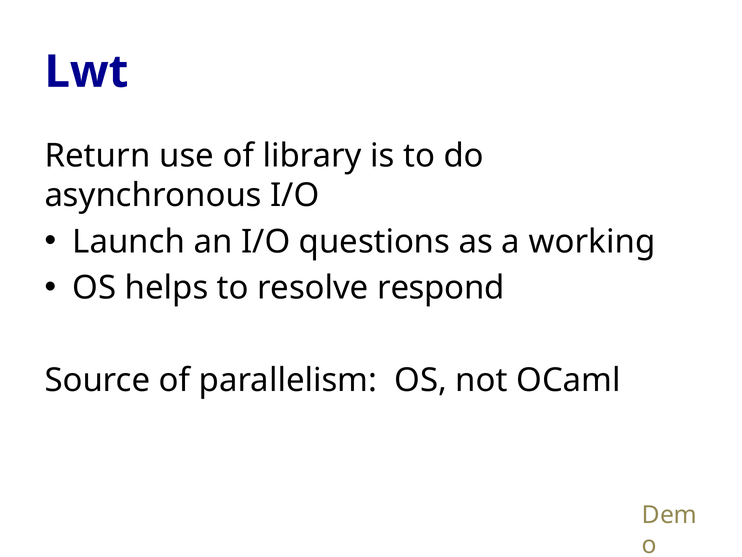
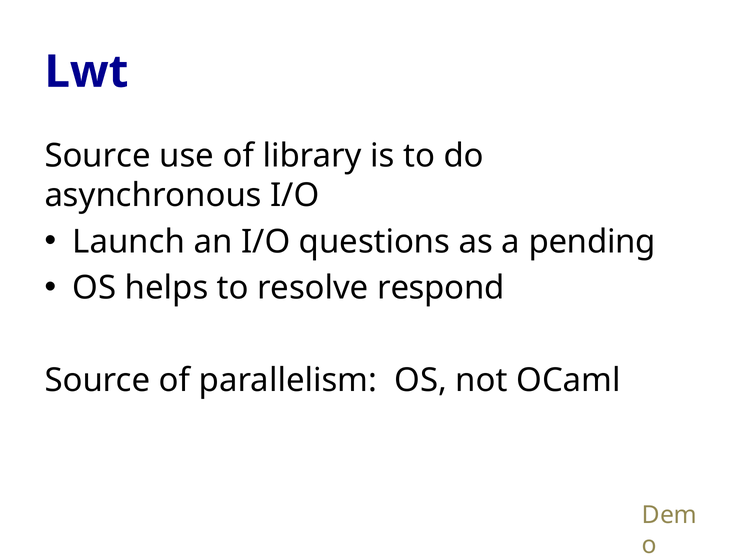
Return at (98, 156): Return -> Source
working: working -> pending
